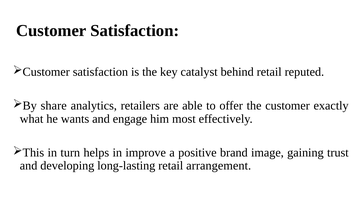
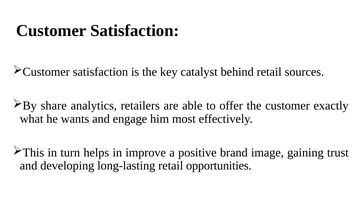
reputed: reputed -> sources
arrangement: arrangement -> opportunities
